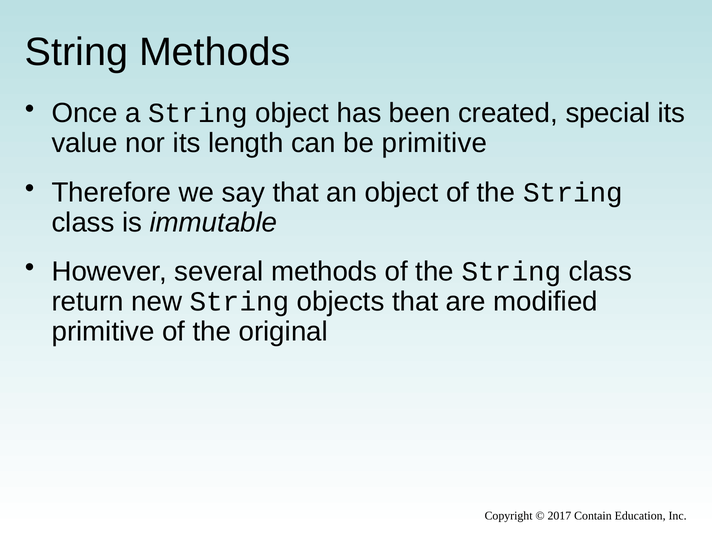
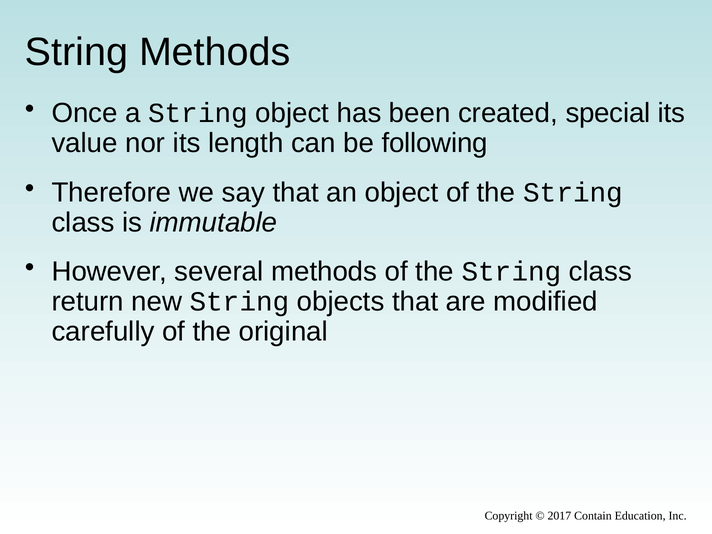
be primitive: primitive -> following
primitive at (103, 331): primitive -> carefully
